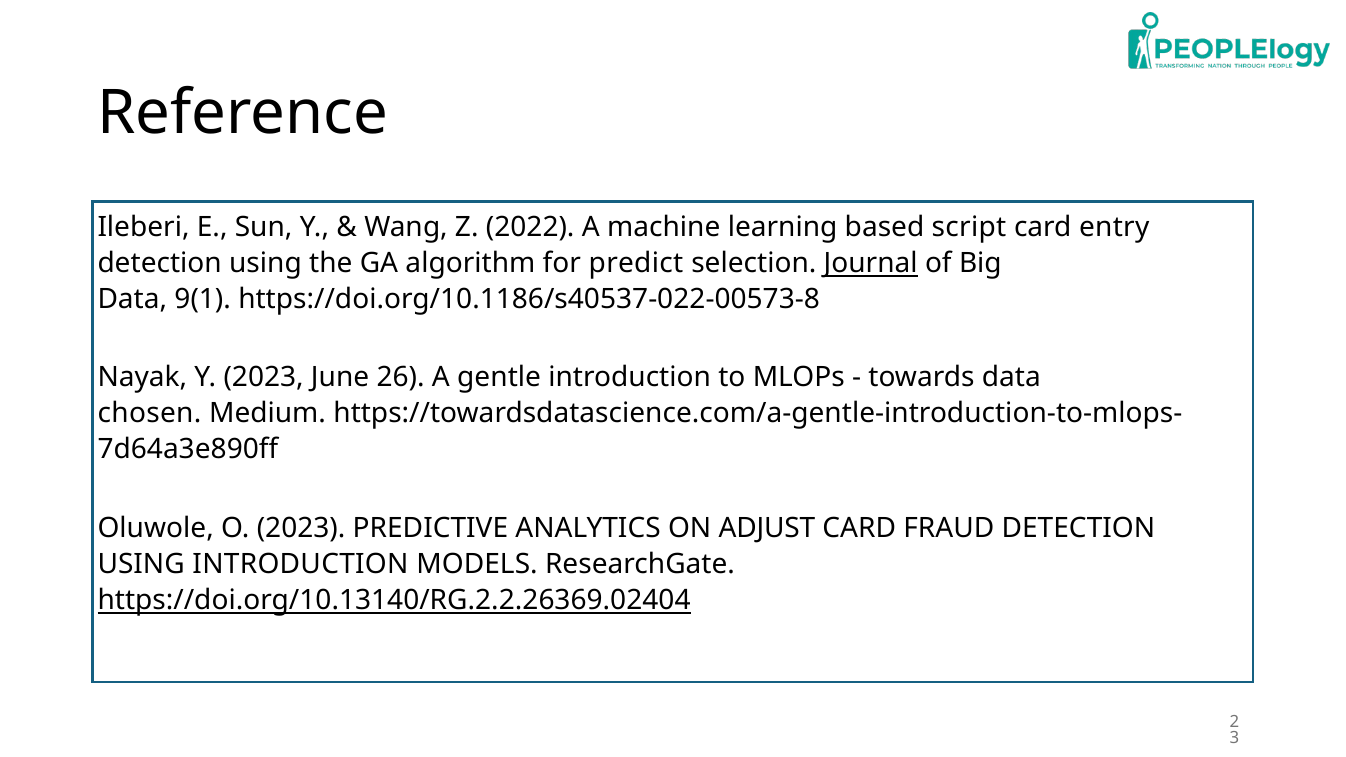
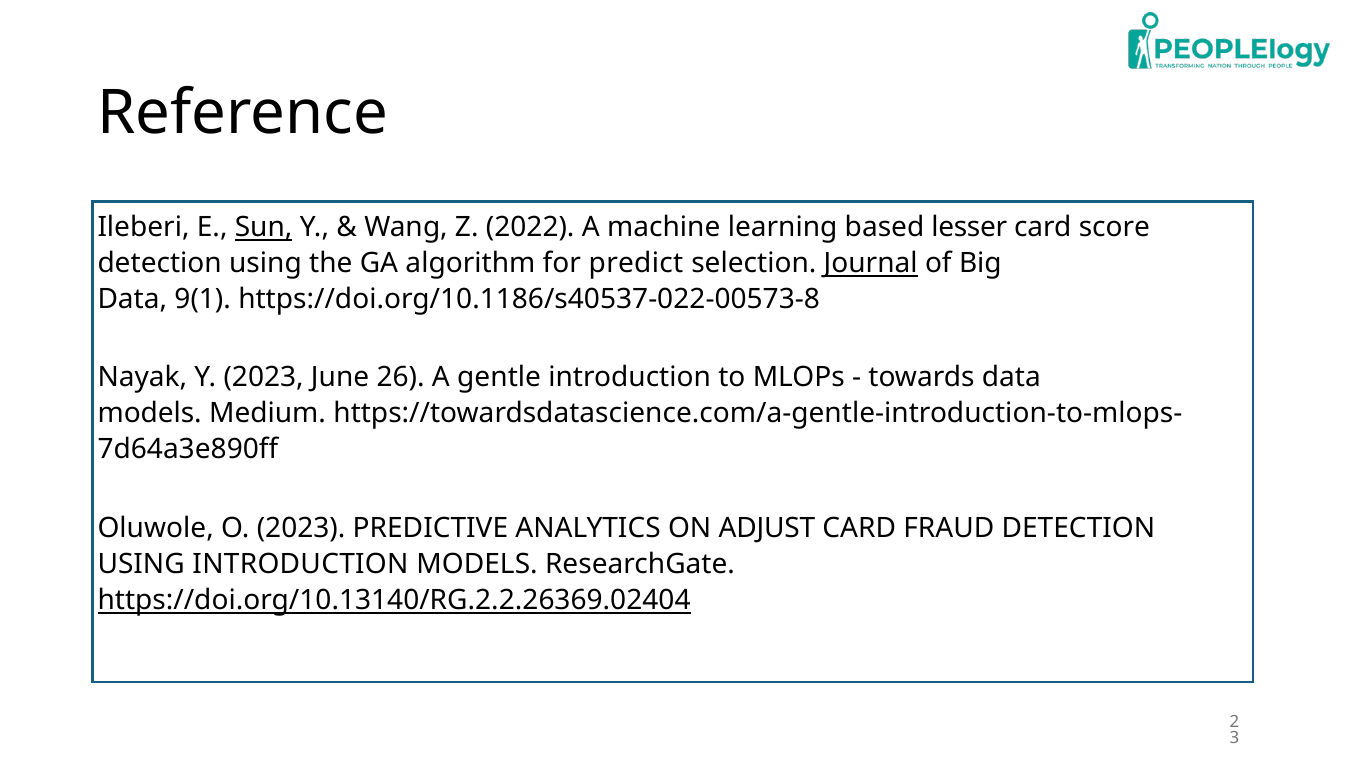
Sun underline: none -> present
script: script -> lesser
entry: entry -> score
chosen at (149, 414): chosen -> models
